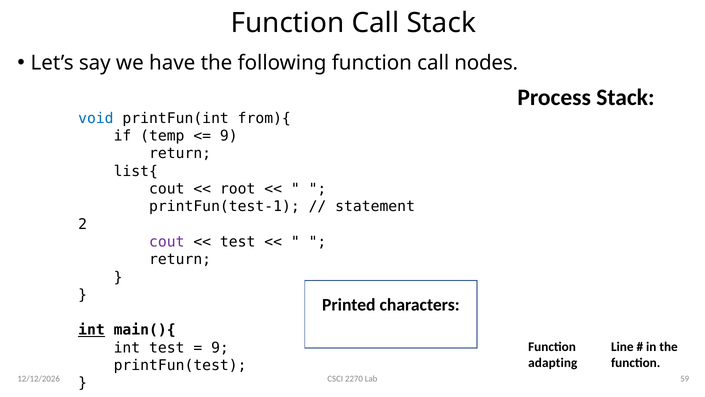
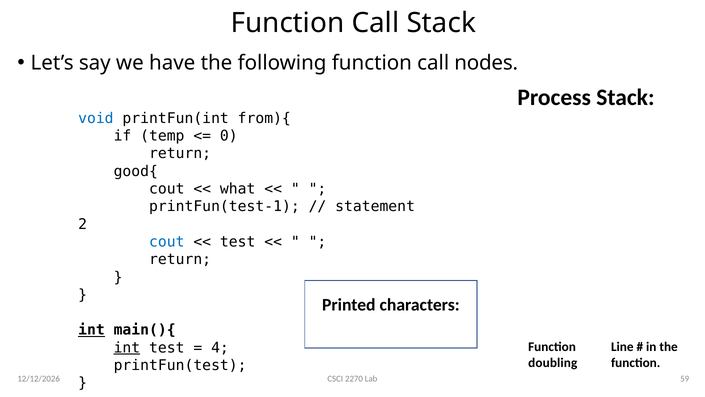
9 at (229, 136): 9 -> 0
list{: list{ -> good{
root: root -> what
cout at (167, 242) colour: purple -> blue
int at (127, 347) underline: none -> present
9 at (220, 347): 9 -> 4
adapting: adapting -> doubling
